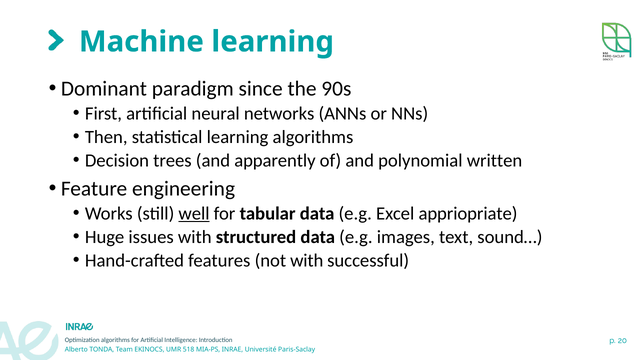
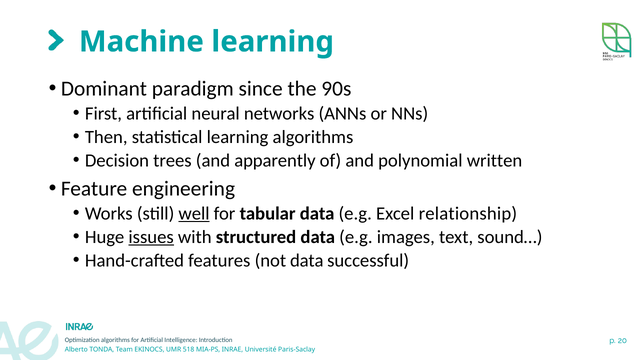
appriopriate: appriopriate -> relationship
issues underline: none -> present
not with: with -> data
